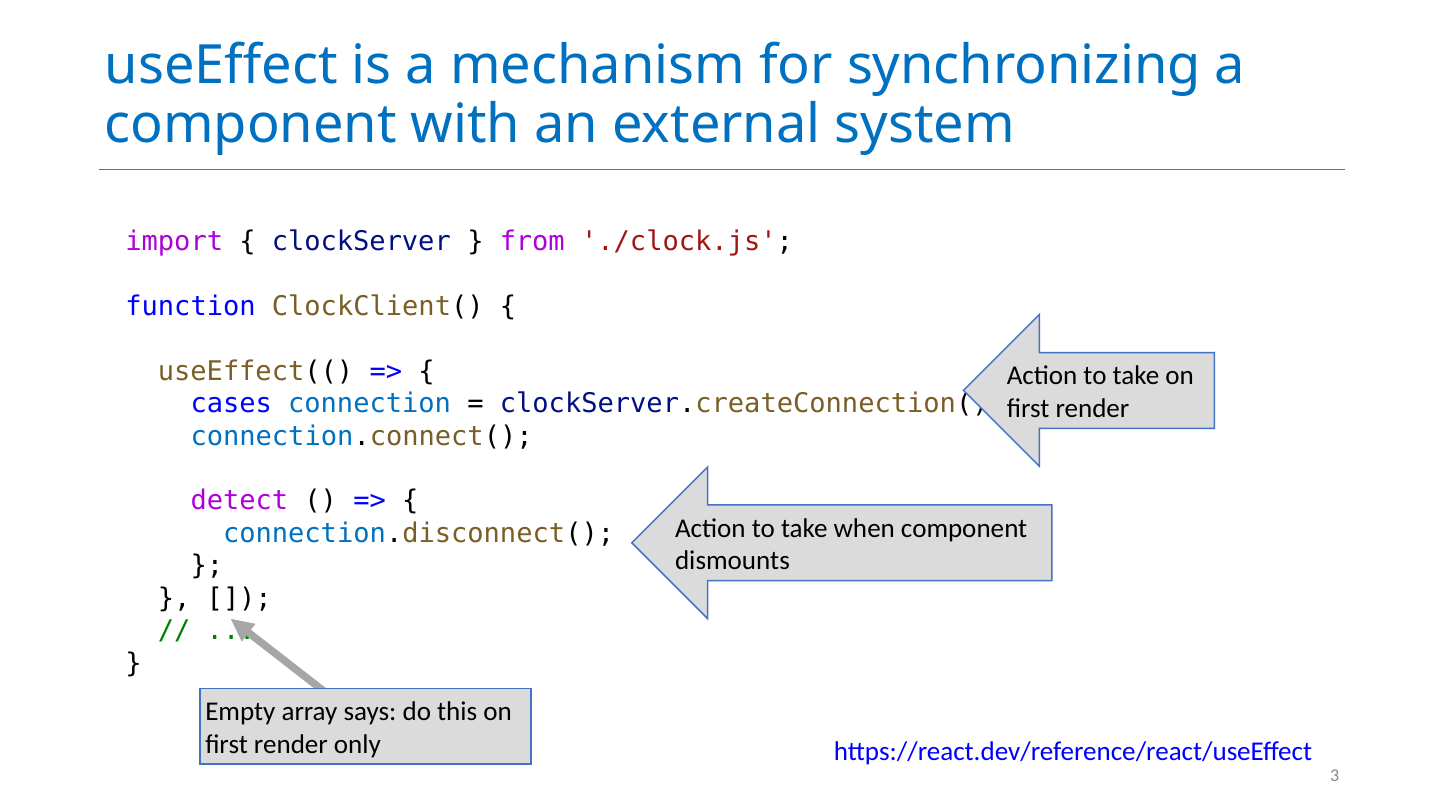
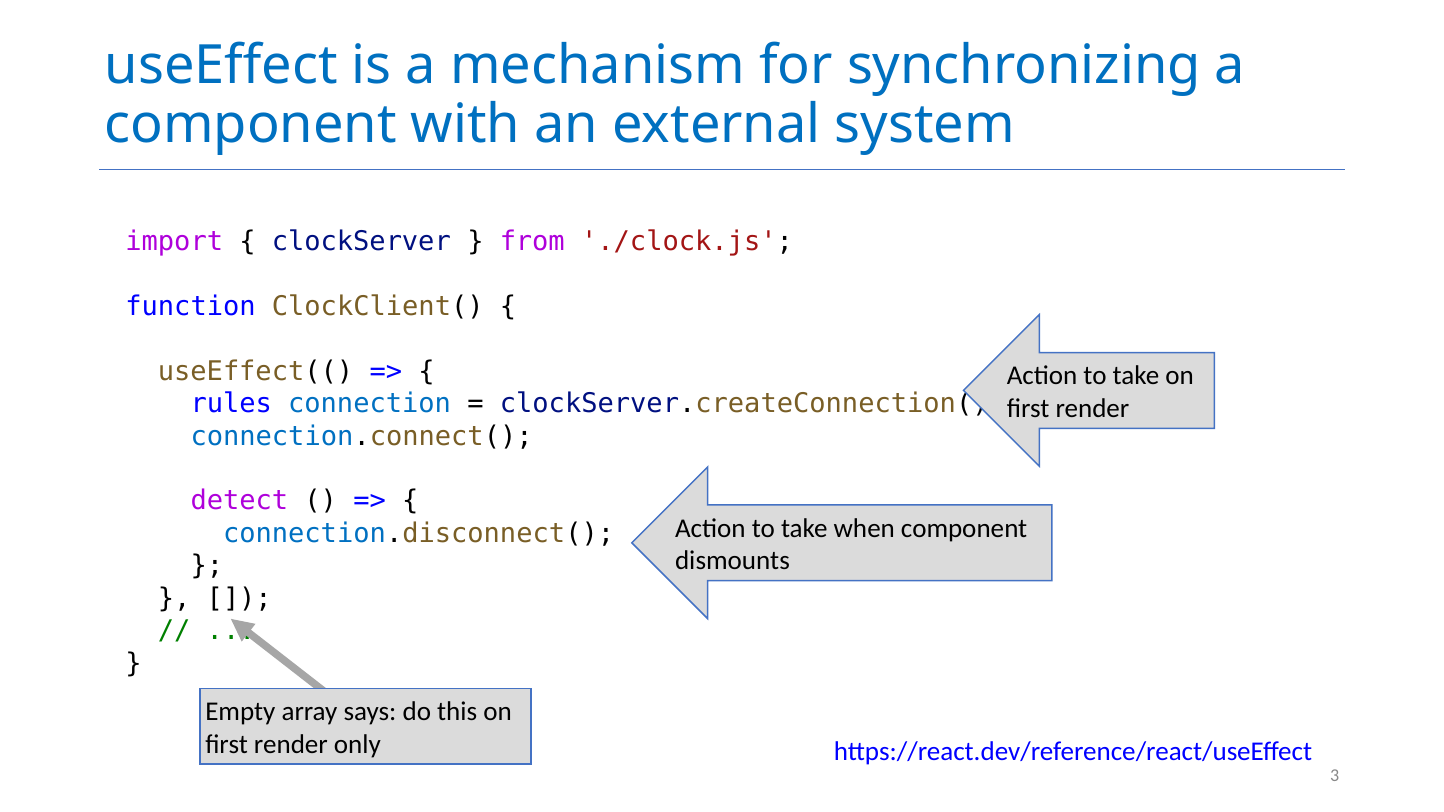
cases: cases -> rules
